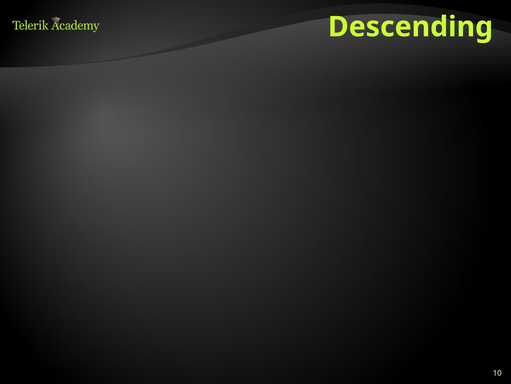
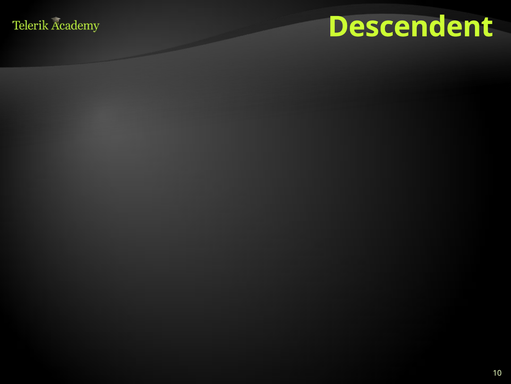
Descending: Descending -> Descendent
